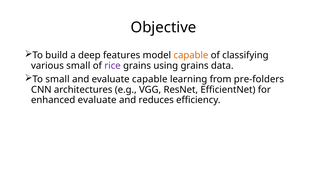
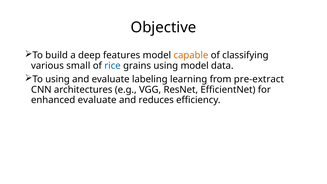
rice colour: purple -> blue
using grains: grains -> model
To small: small -> using
evaluate capable: capable -> labeling
pre-folders: pre-folders -> pre-extract
